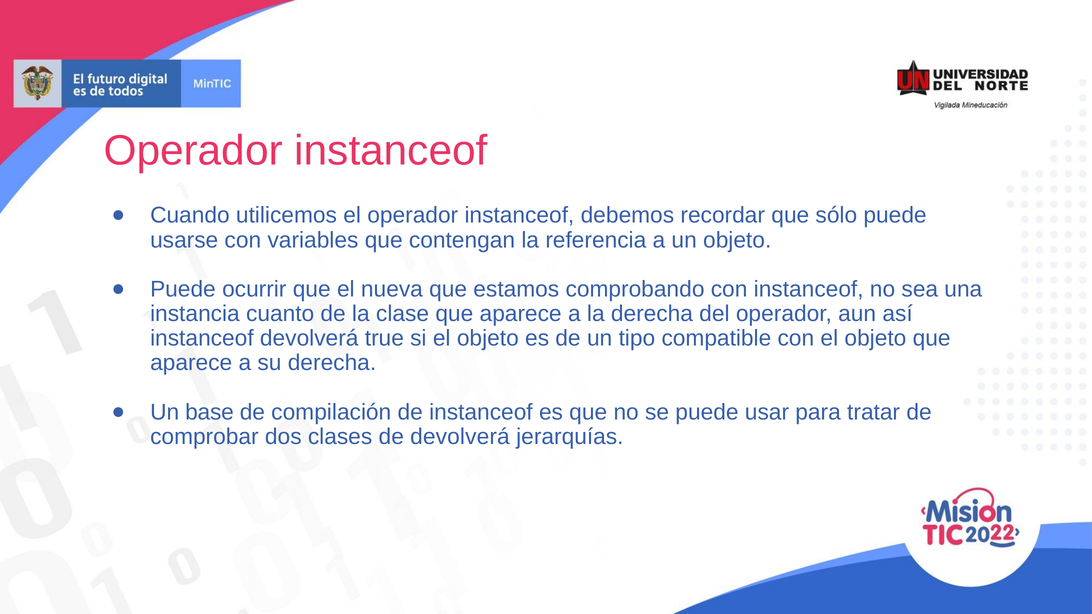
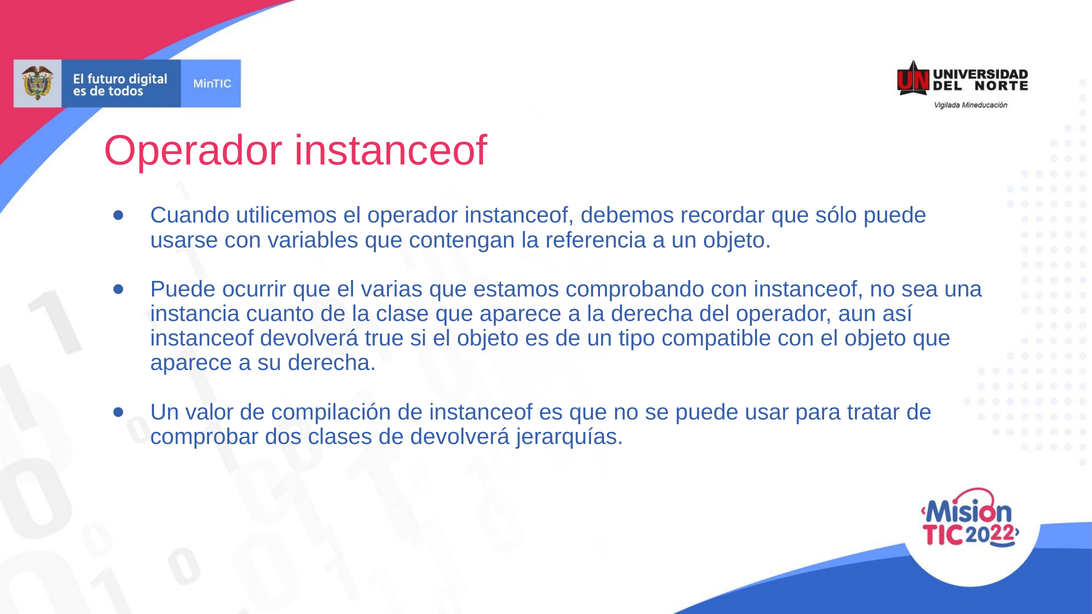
nueva: nueva -> varias
base: base -> valor
